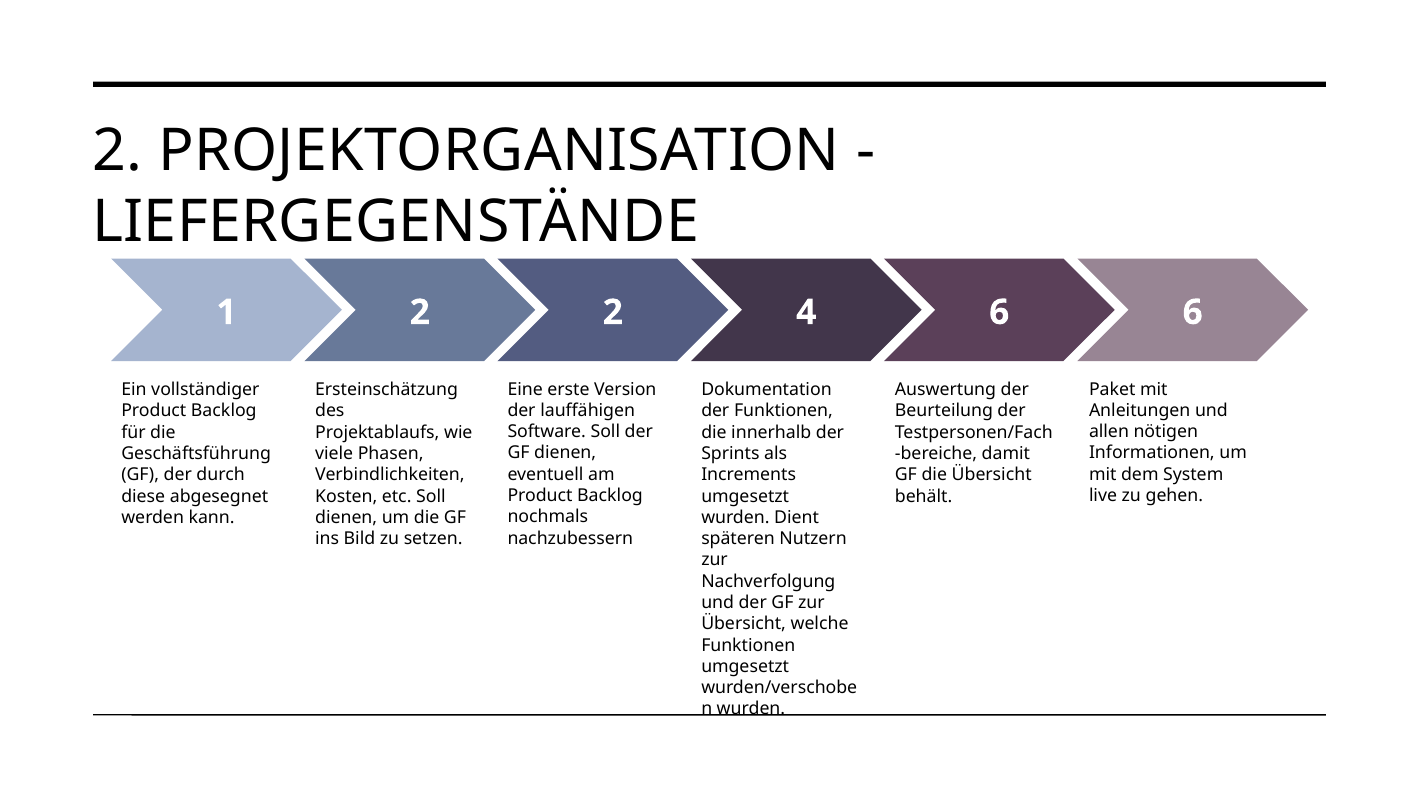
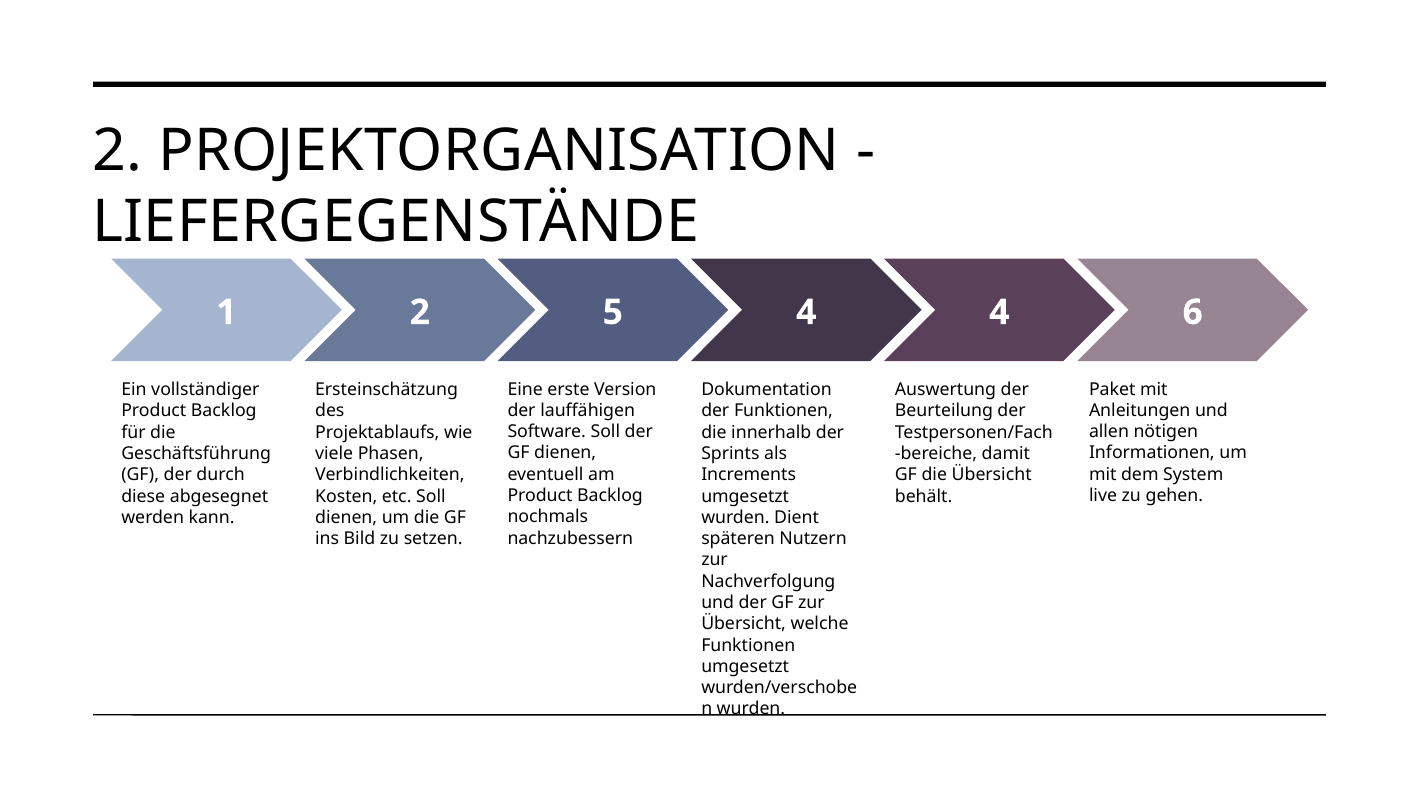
2 2: 2 -> 5
4 6: 6 -> 4
